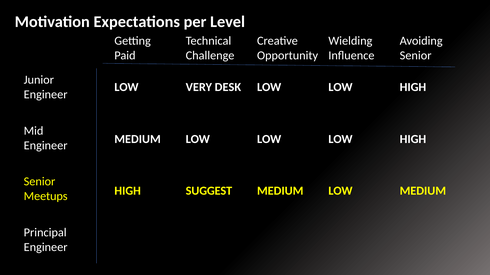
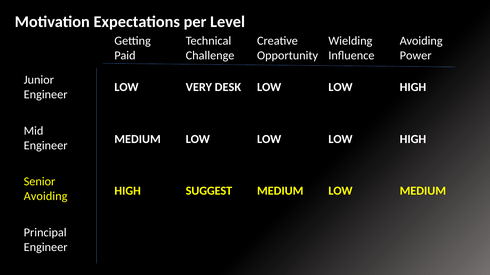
Senior at (416, 56): Senior -> Power
Meetups at (46, 197): Meetups -> Avoiding
